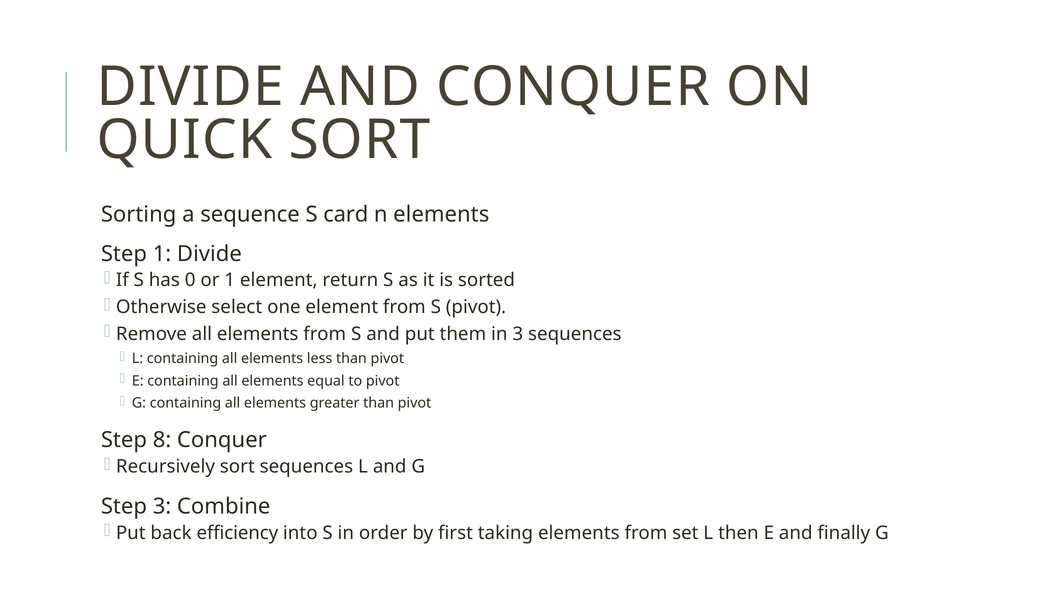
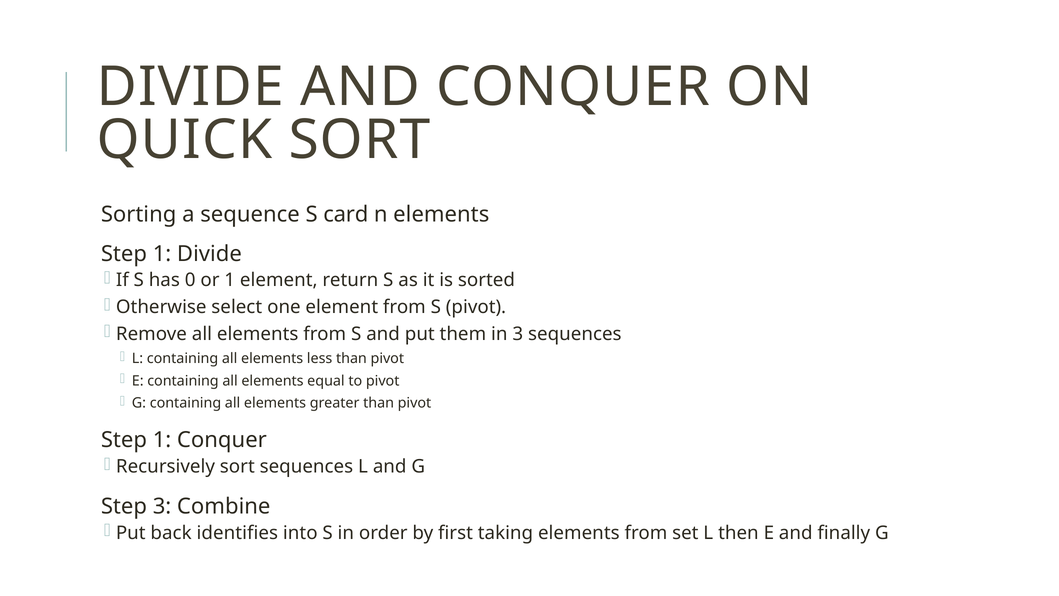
8 at (162, 440): 8 -> 1
efficiency: efficiency -> identifies
